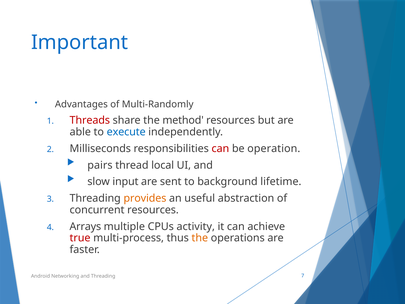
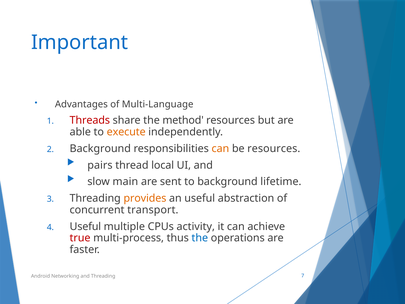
Multi-Randomly: Multi-Randomly -> Multi-Language
execute colour: blue -> orange
Milliseconds at (100, 148): Milliseconds -> Background
can at (220, 148) colour: red -> orange
be operation: operation -> resources
input: input -> main
concurrent resources: resources -> transport
Arrays at (85, 226): Arrays -> Useful
the at (200, 238) colour: orange -> blue
